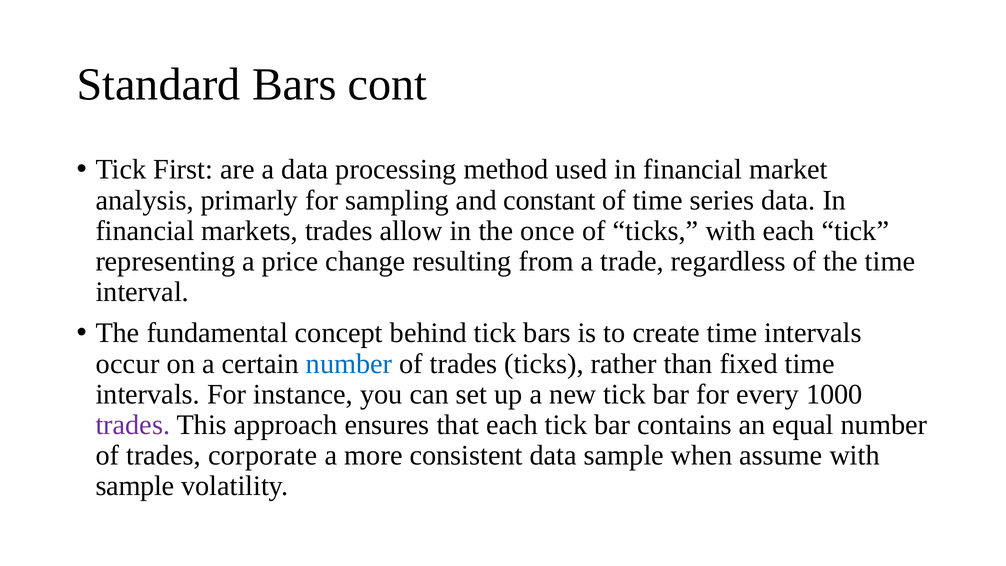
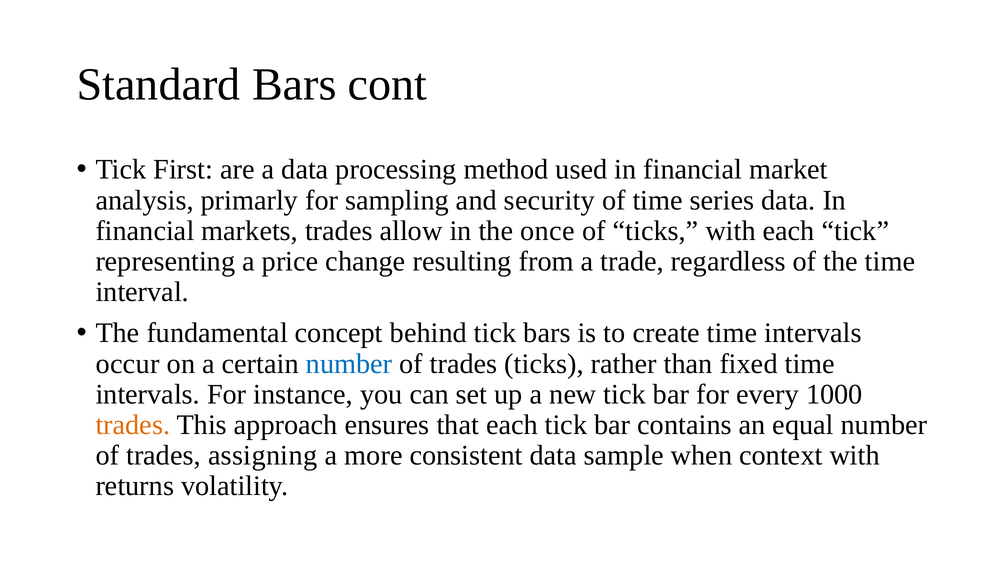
constant: constant -> security
trades at (133, 425) colour: purple -> orange
corporate: corporate -> assigning
assume: assume -> context
sample at (135, 486): sample -> returns
